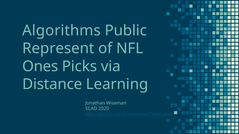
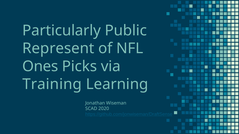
Algorithms: Algorithms -> Particularly
Distance: Distance -> Training
